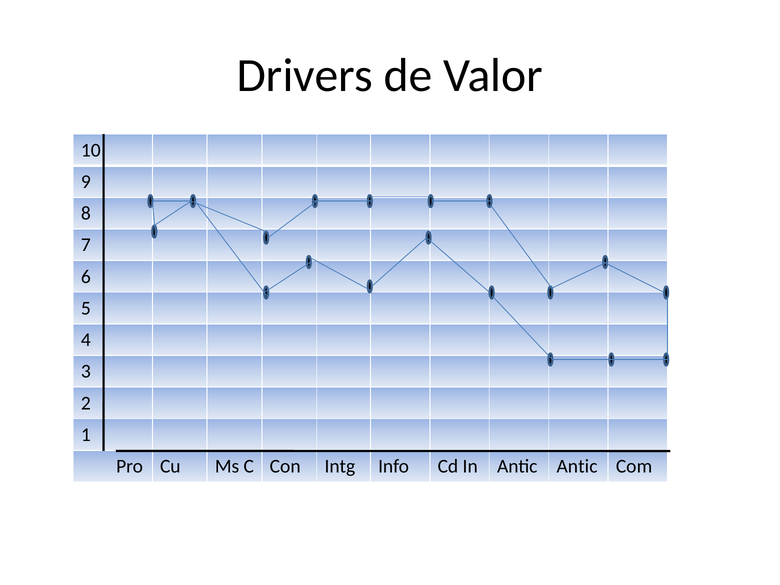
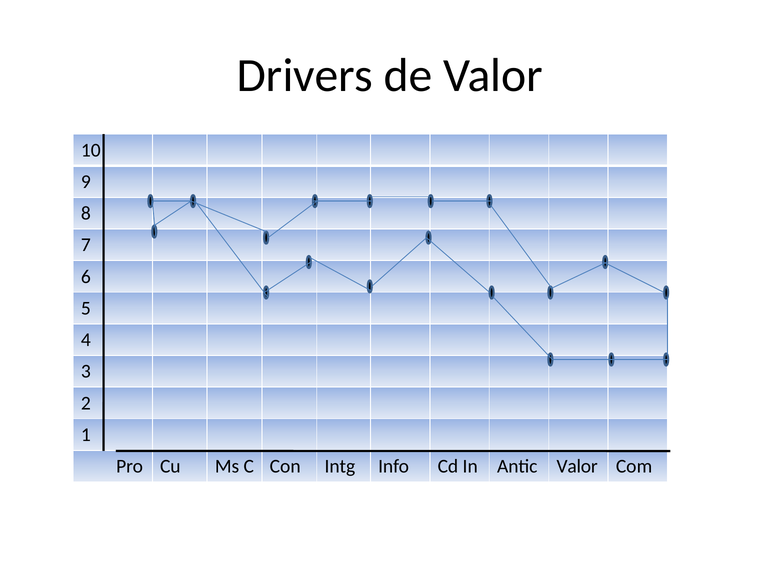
Antic Antic: Antic -> Valor
